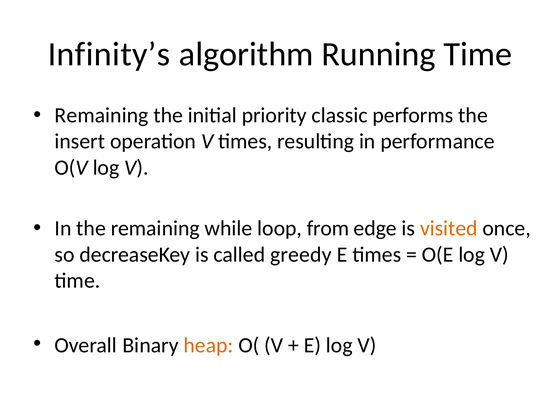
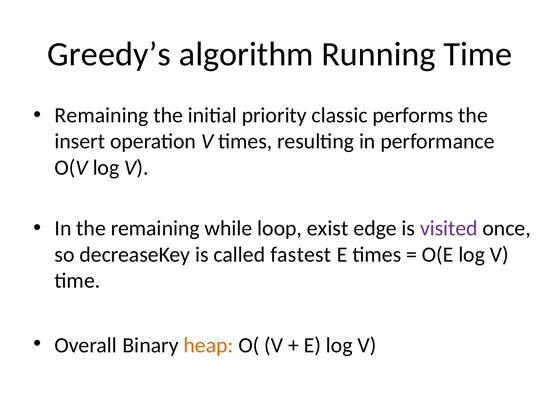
Infinity’s: Infinity’s -> Greedy’s
from: from -> exist
visited colour: orange -> purple
greedy: greedy -> fastest
